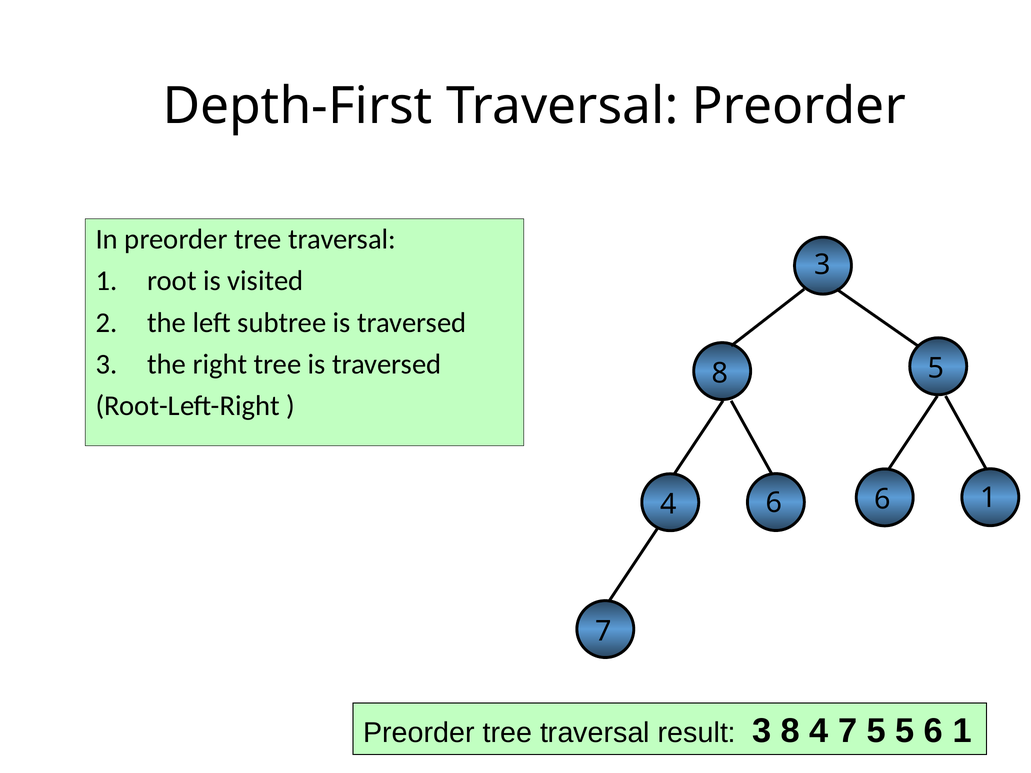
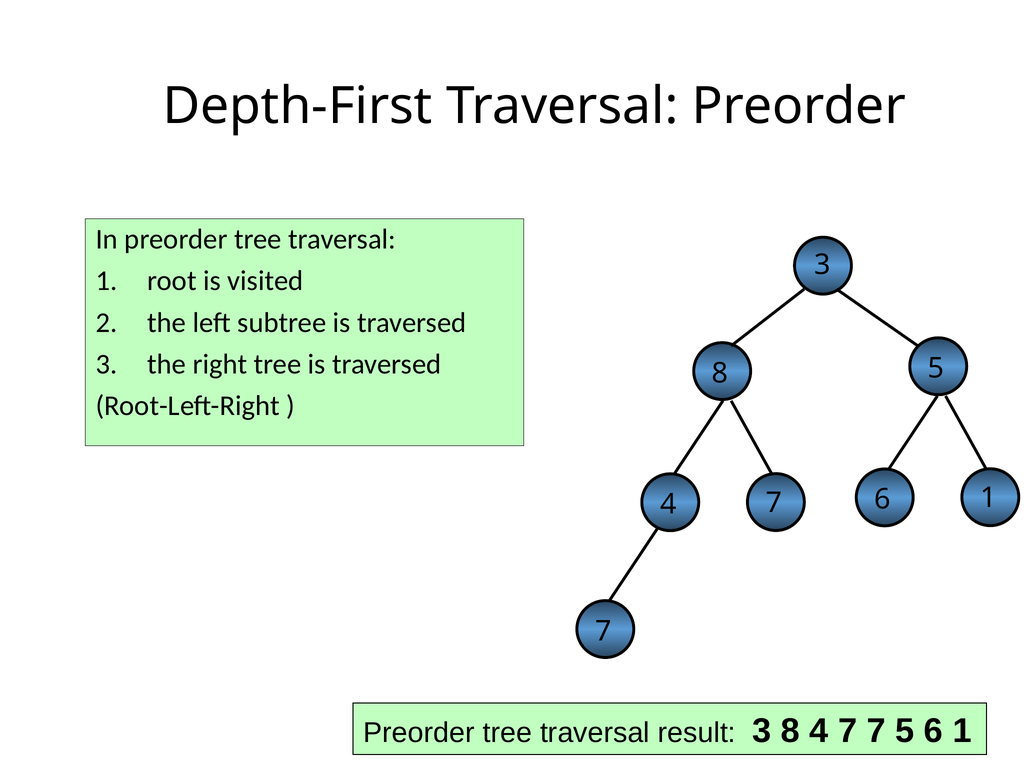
6 at (774, 503): 6 -> 7
7 5: 5 -> 7
